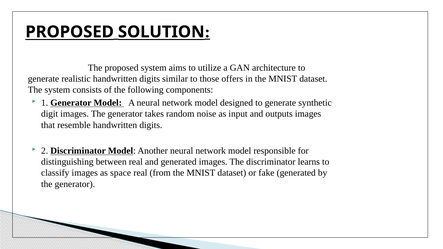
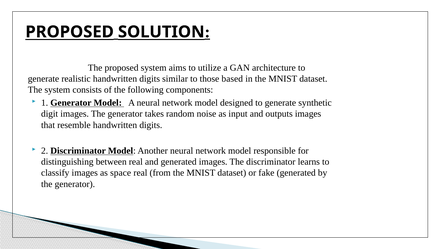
offers: offers -> based
